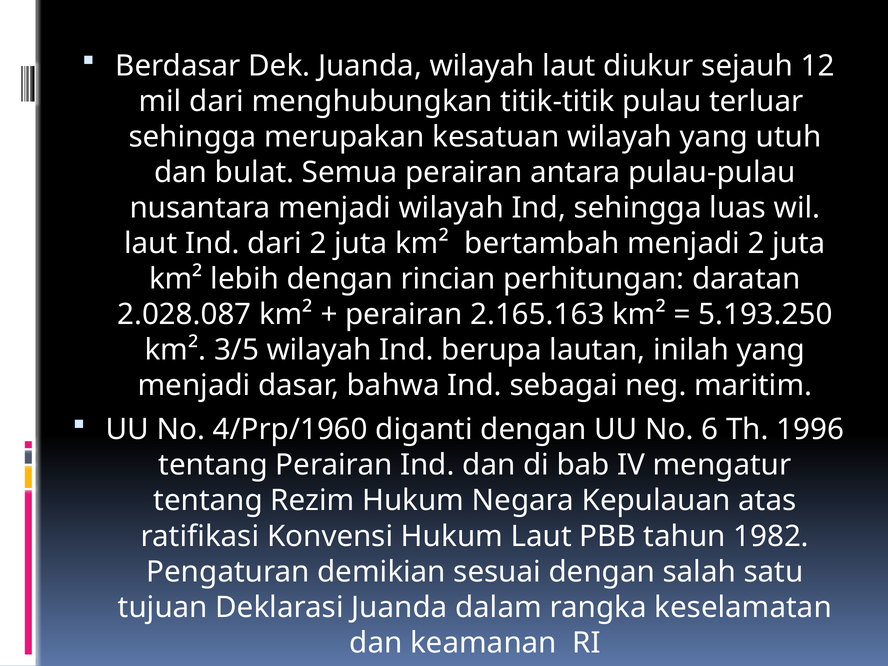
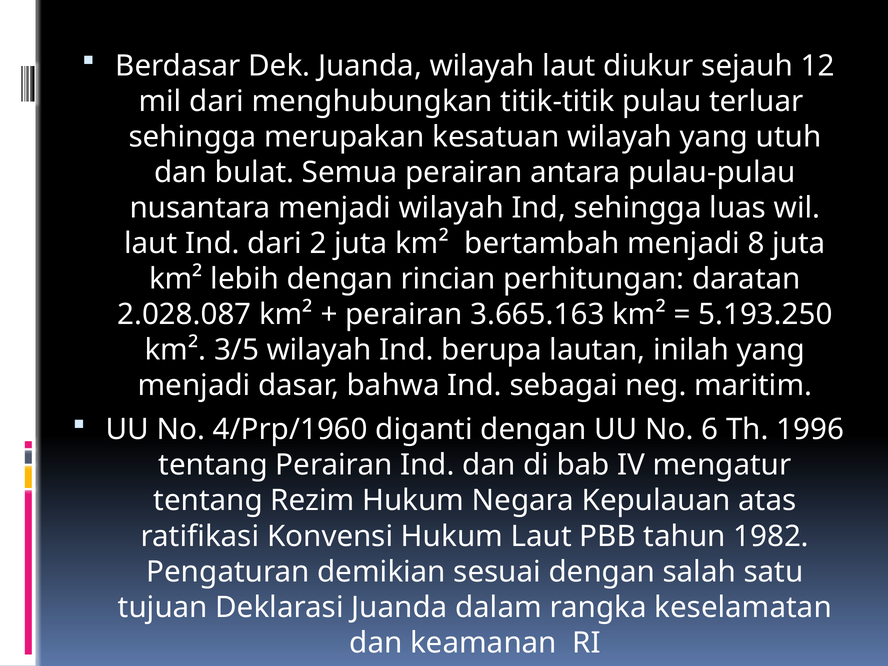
menjadi 2: 2 -> 8
2.165.163: 2.165.163 -> 3.665.163
